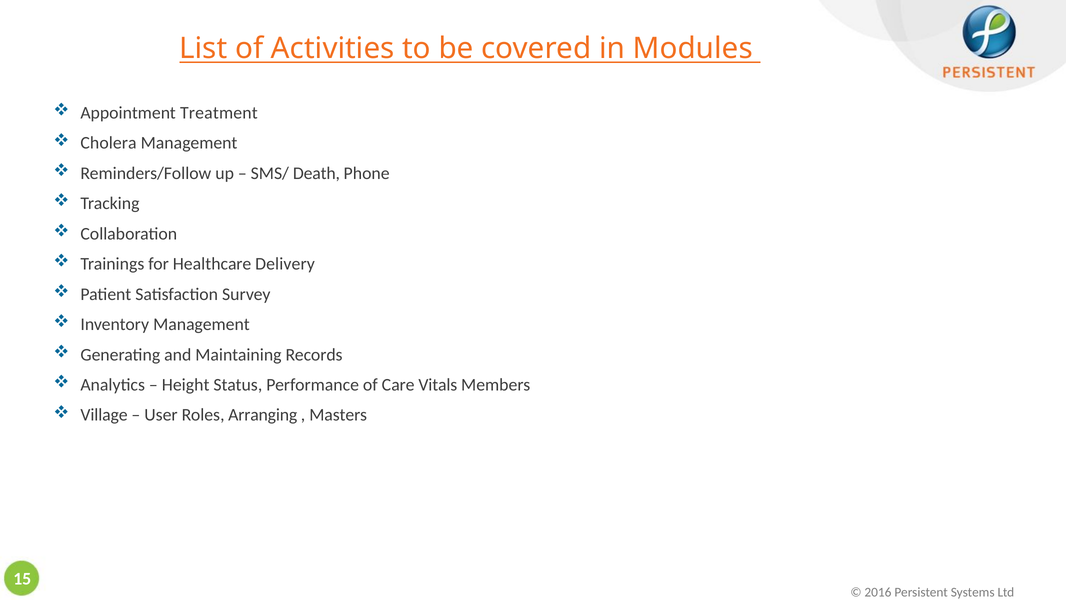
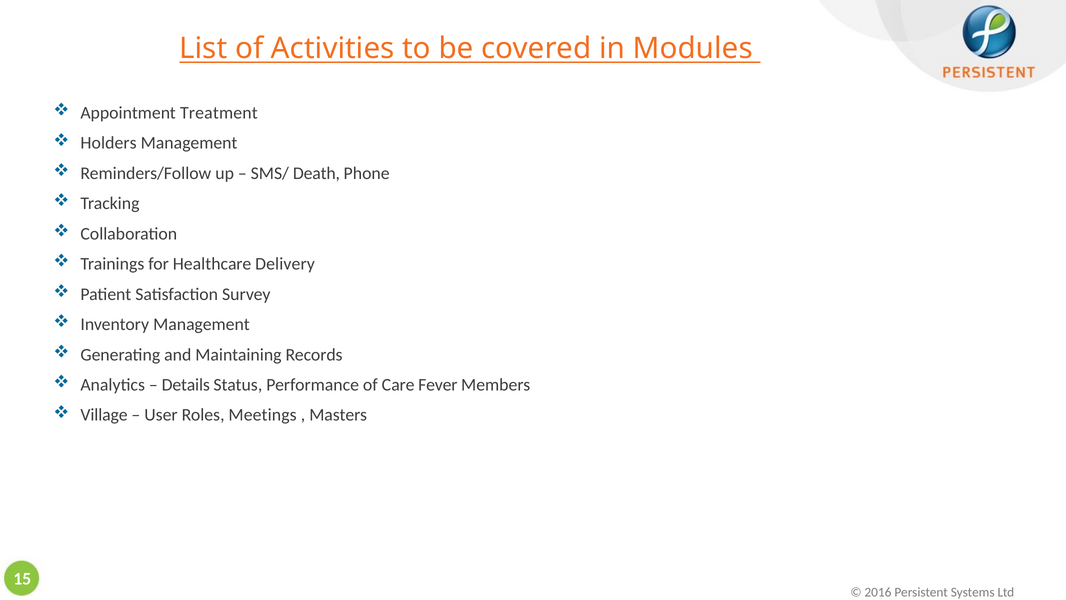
Cholera: Cholera -> Holders
Height: Height -> Details
Vitals: Vitals -> Fever
Arranging: Arranging -> Meetings
